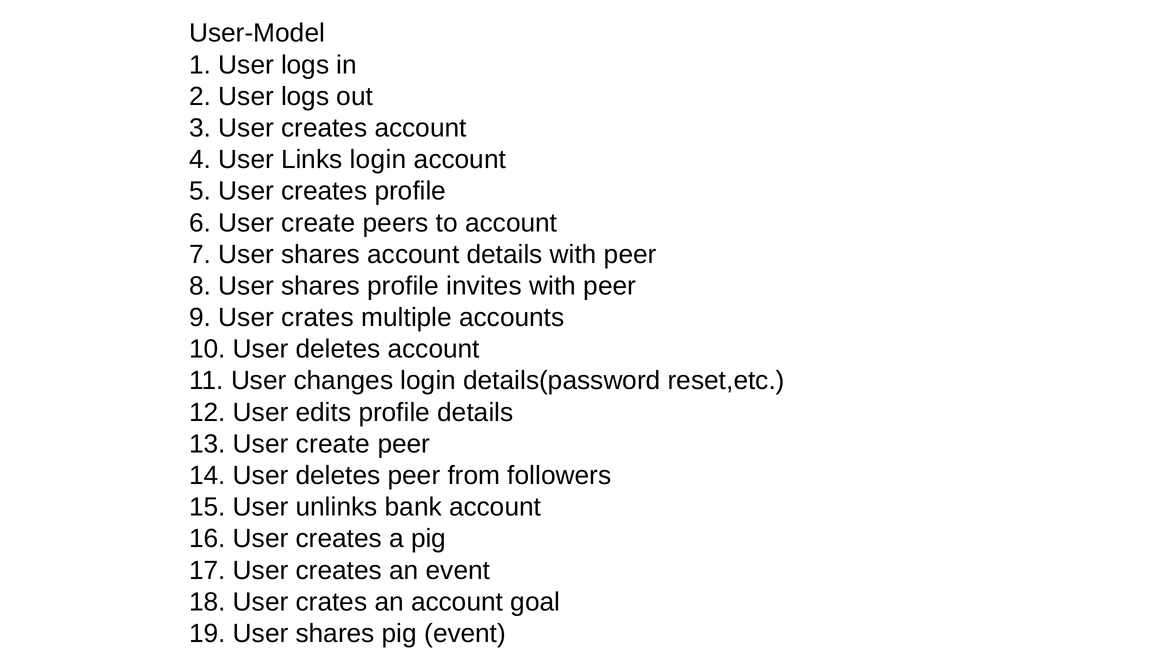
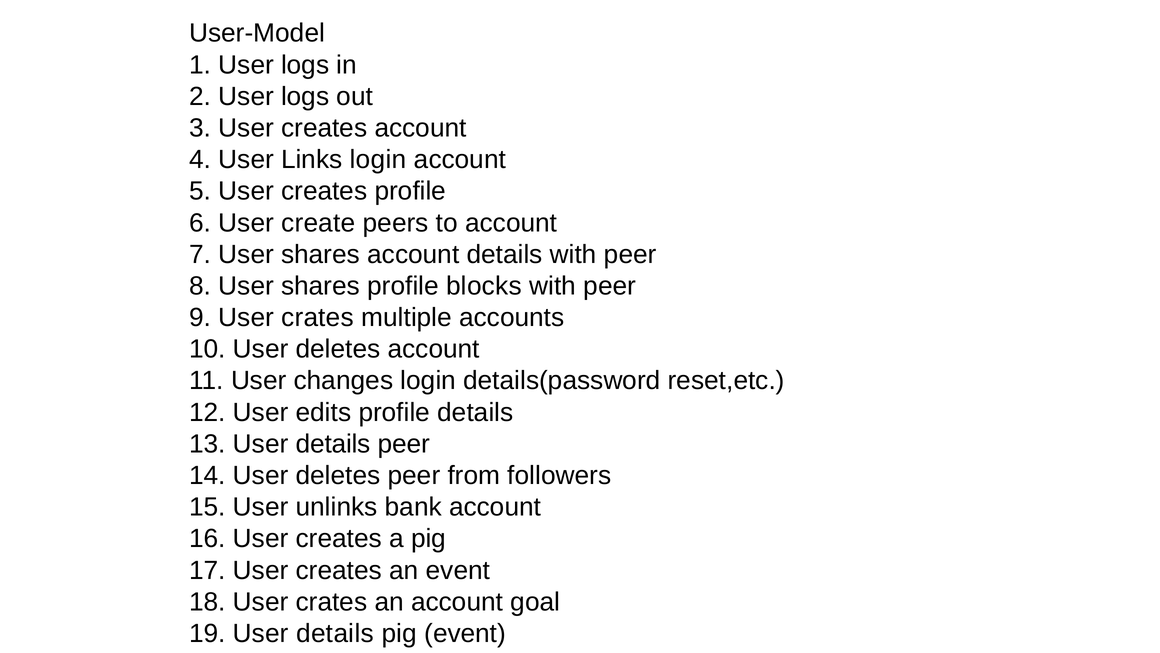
invites: invites -> blocks
13 User create: create -> details
19 User shares: shares -> details
